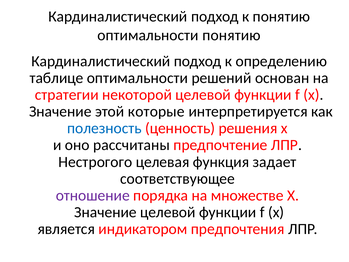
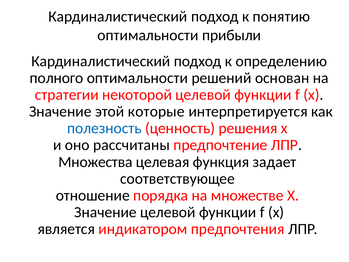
оптимальности понятию: понятию -> прибыли
таблице: таблице -> полного
Нестрогого: Нестрогого -> Множества
отношение colour: purple -> black
